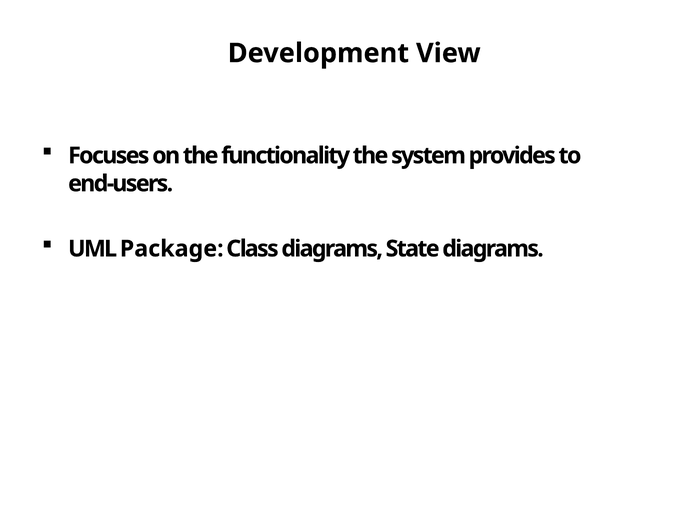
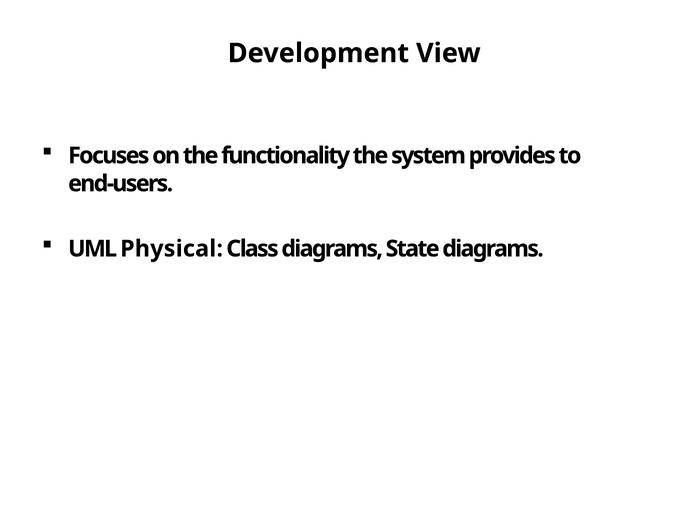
Package: Package -> Physical
